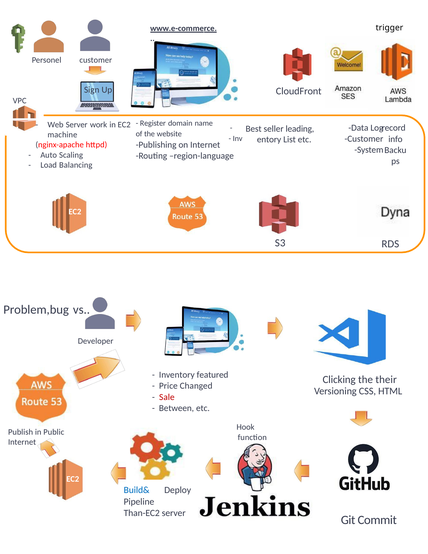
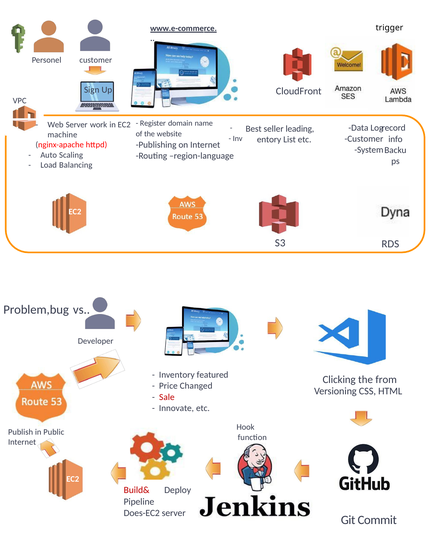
their: their -> from
Between: Between -> Innovate
Build& colour: blue -> red
Than-EC2: Than-EC2 -> Does-EC2
